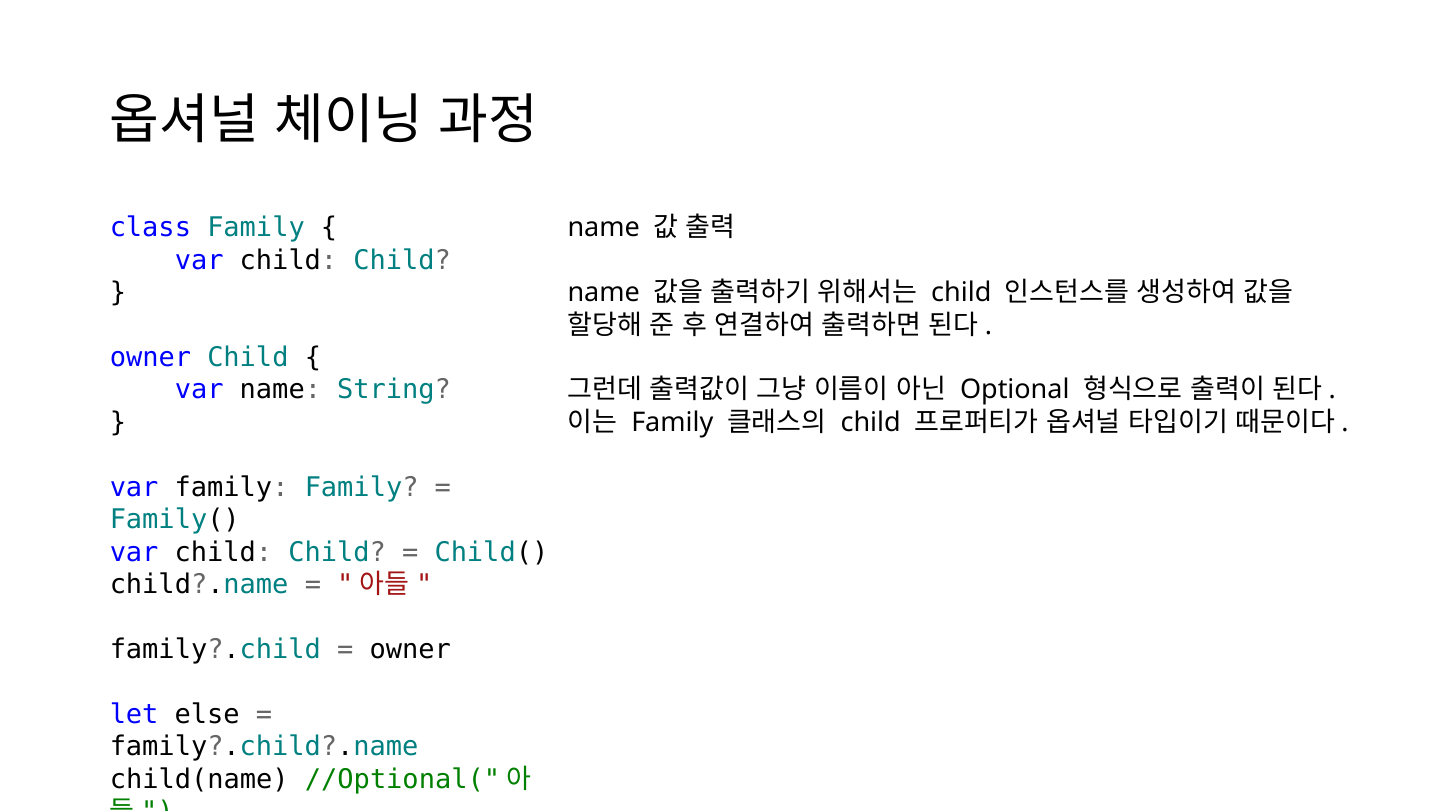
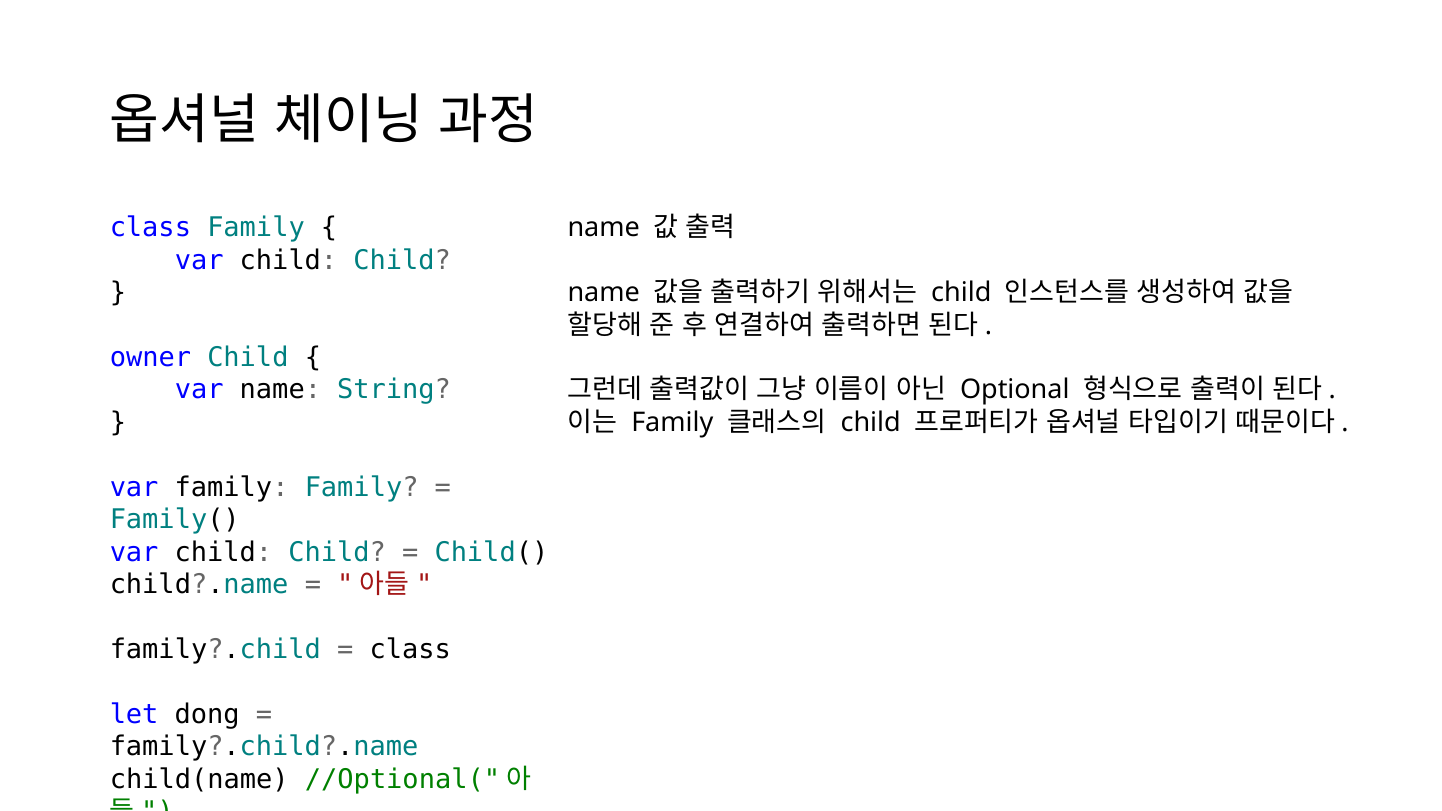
owner at (410, 650): owner -> class
else: else -> dong
